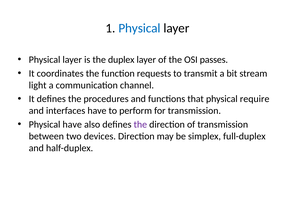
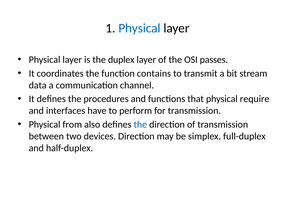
requests: requests -> contains
light: light -> data
Physical have: have -> from
the at (140, 125) colour: purple -> blue
